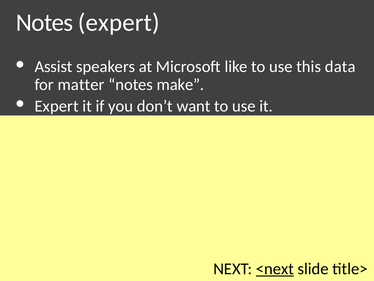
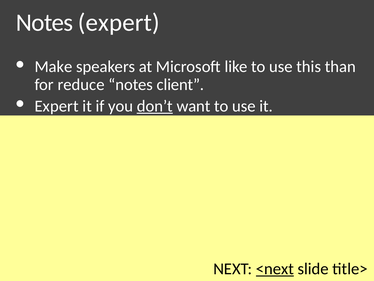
Assist: Assist -> Make
data: data -> than
matter: matter -> reduce
make: make -> client
don’t underline: none -> present
